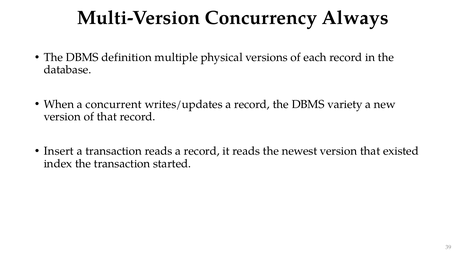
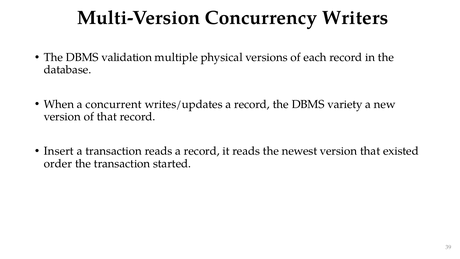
Always: Always -> Writers
definition: definition -> validation
index: index -> order
